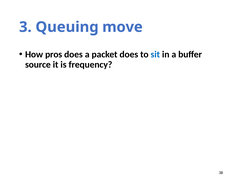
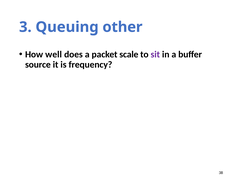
move: move -> other
pros: pros -> well
packet does: does -> scale
sit colour: blue -> purple
